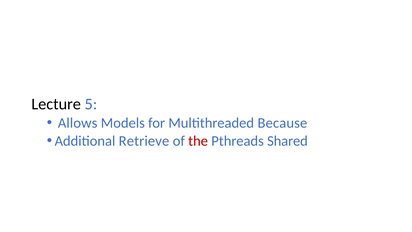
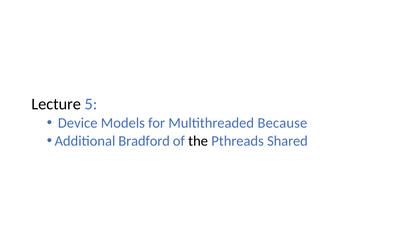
Allows: Allows -> Device
Retrieve: Retrieve -> Bradford
the colour: red -> black
